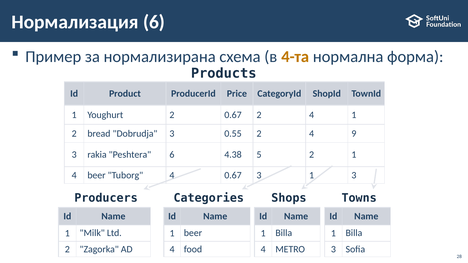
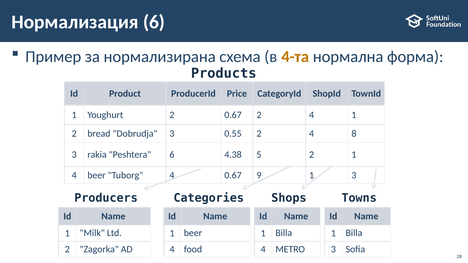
9: 9 -> 8
0.67 3: 3 -> 9
